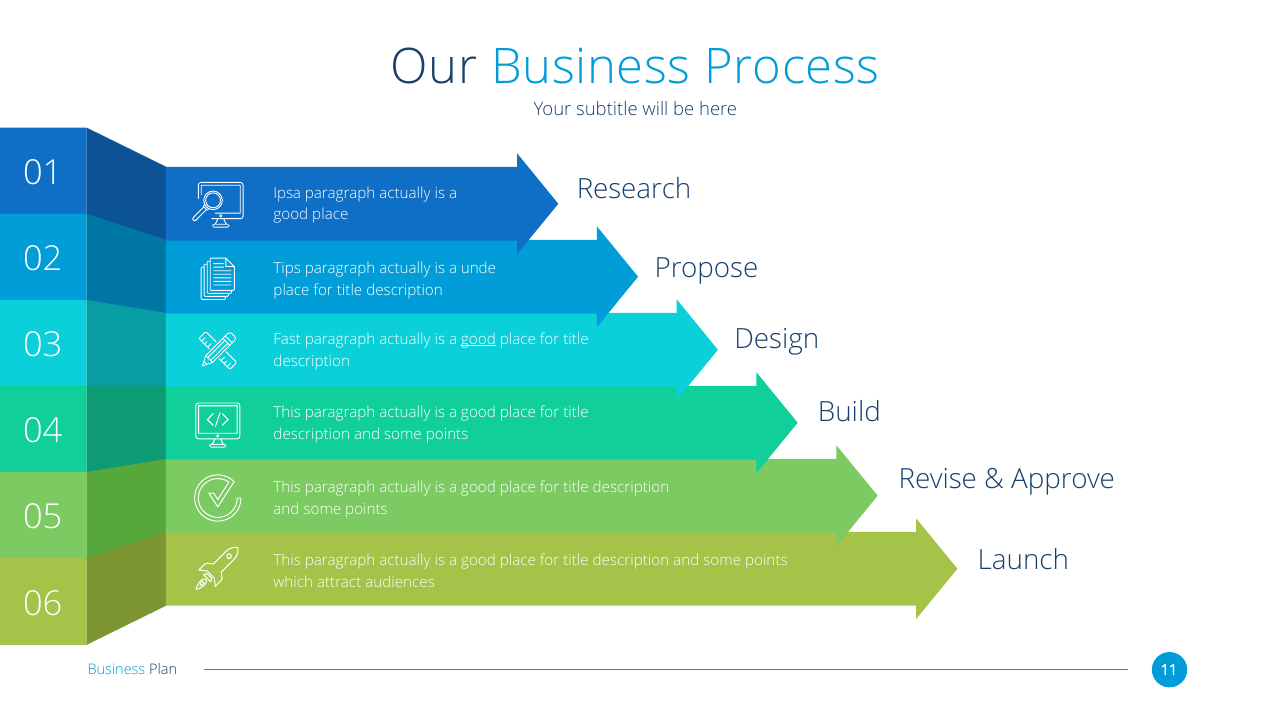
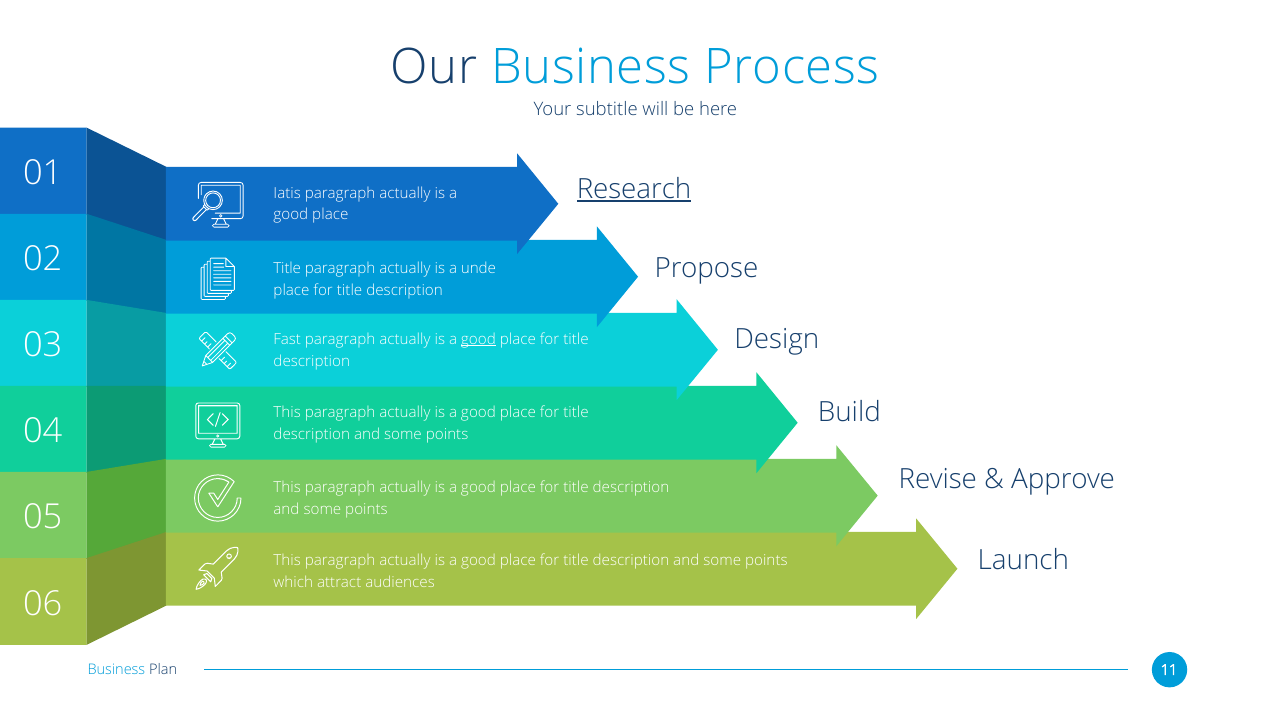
Research underline: none -> present
Ipsa: Ipsa -> Iatis
Tips at (287, 269): Tips -> Title
